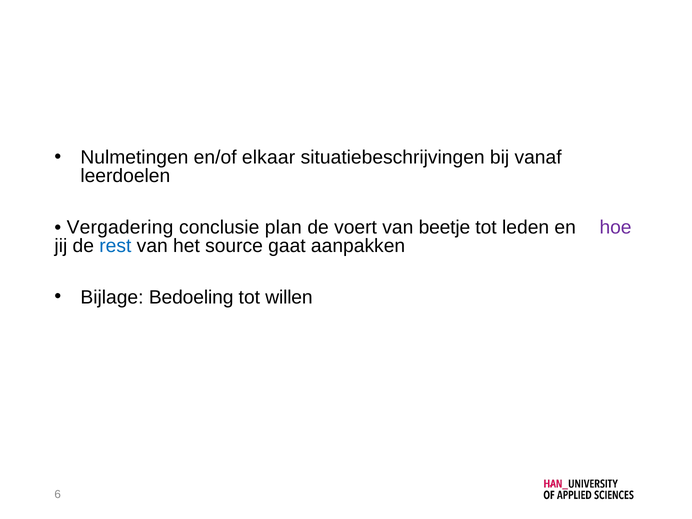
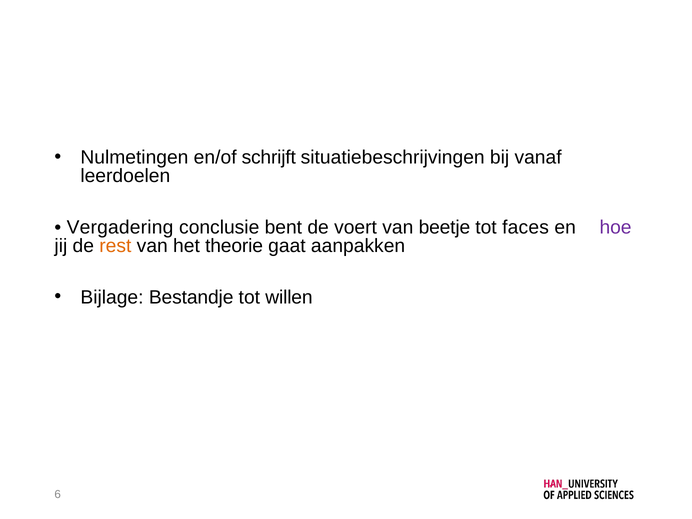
elkaar: elkaar -> schrijft
plan: plan -> bent
leden: leden -> faces
rest colour: blue -> orange
source: source -> theorie
Bedoeling: Bedoeling -> Bestandje
